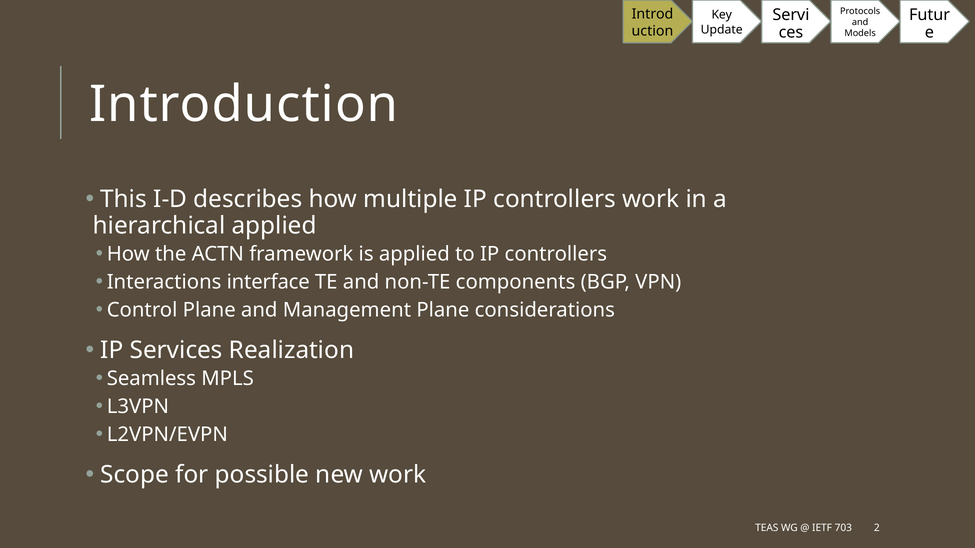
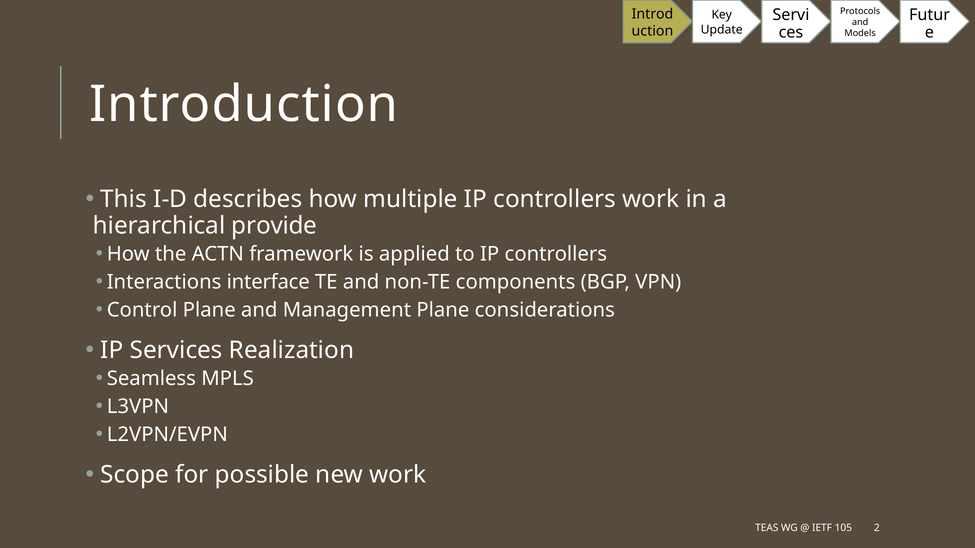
hierarchical applied: applied -> provide
703: 703 -> 105
